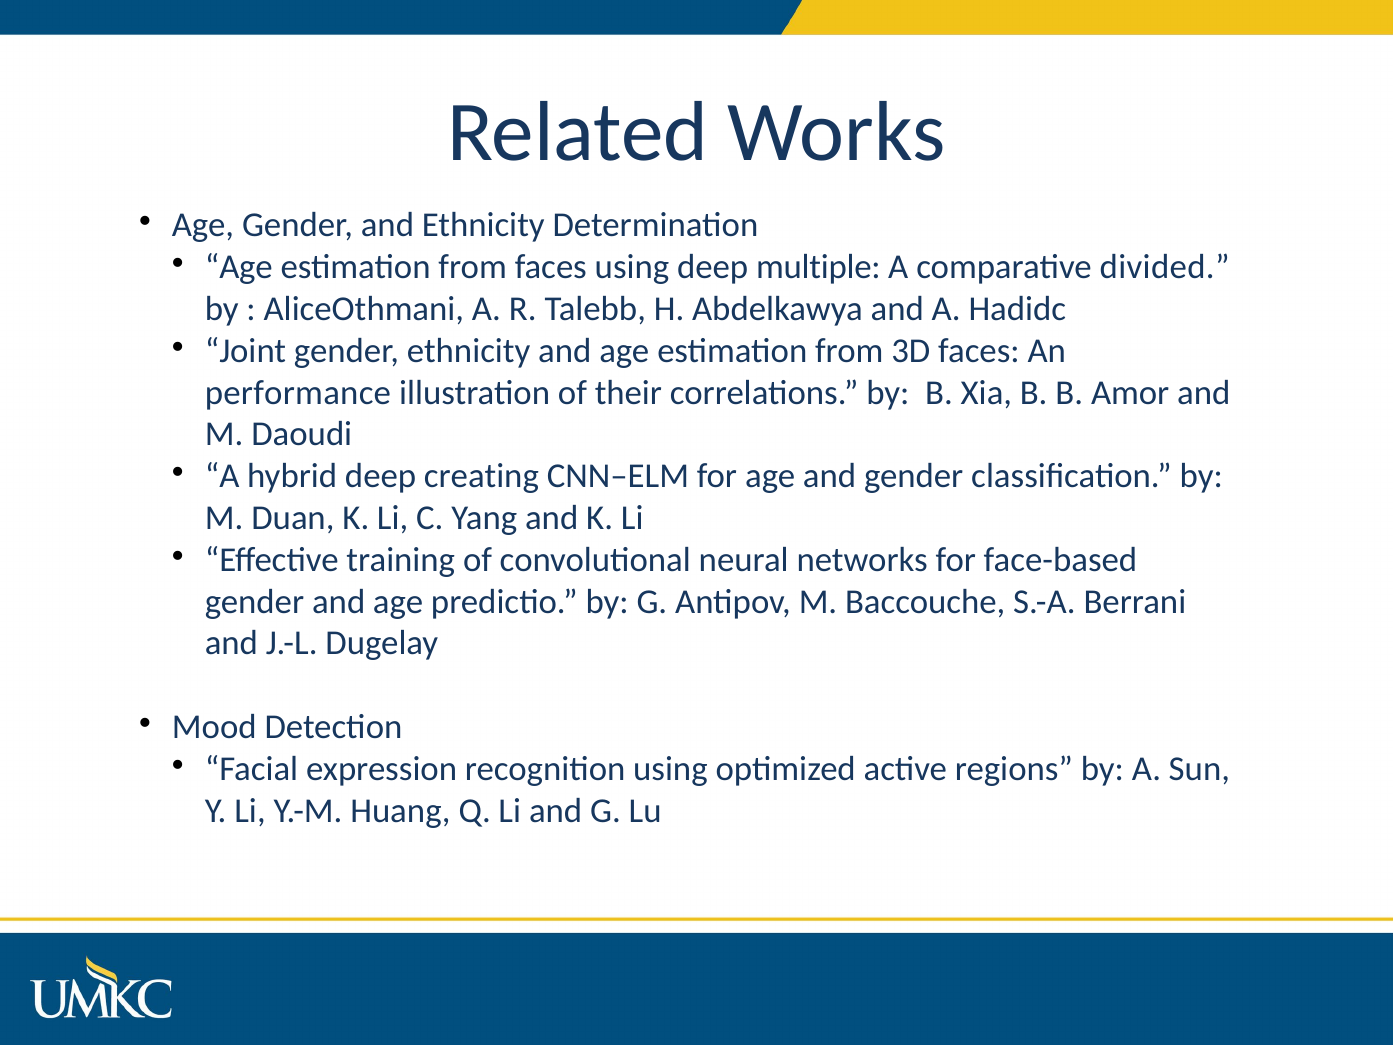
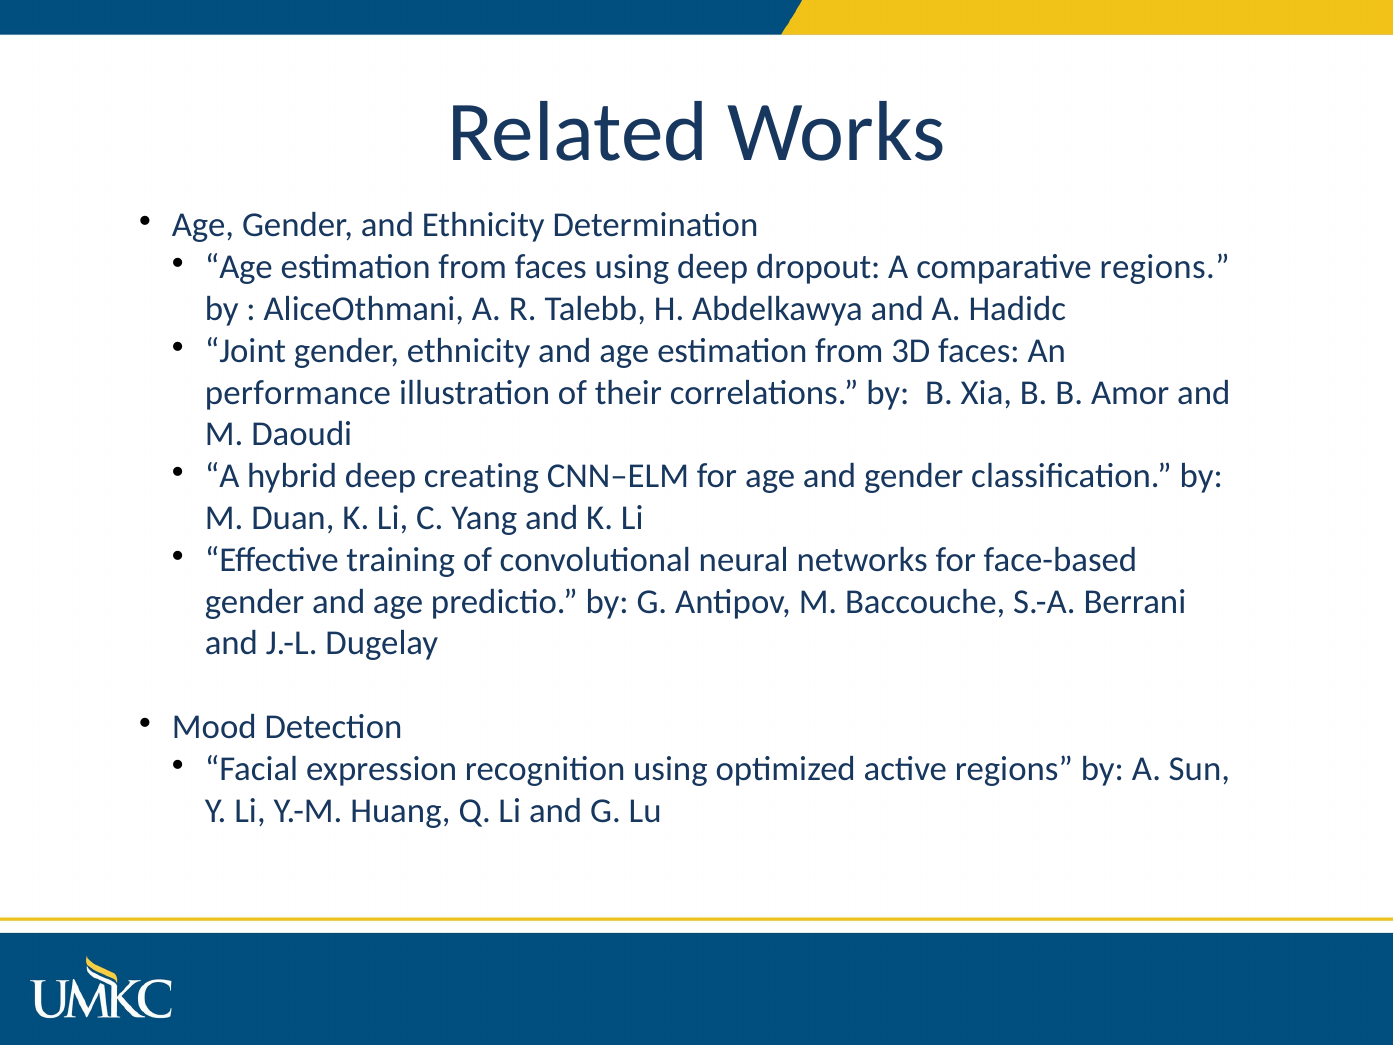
multiple: multiple -> dropout
comparative divided: divided -> regions
